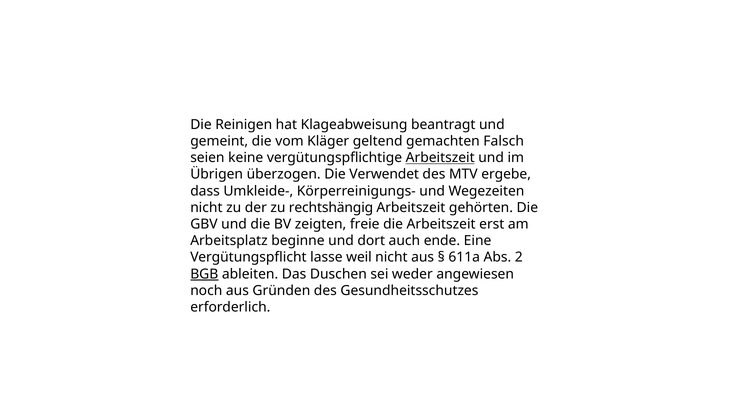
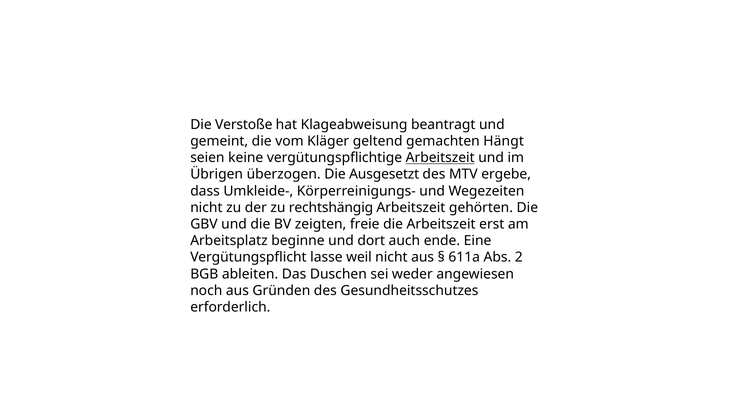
Reinigen: Reinigen -> Verstoße
Falsch: Falsch -> Hängt
Verwendet: Verwendet -> Ausgesetzt
BGB underline: present -> none
